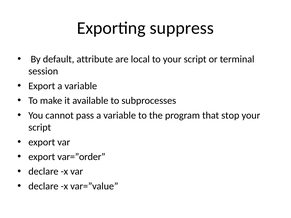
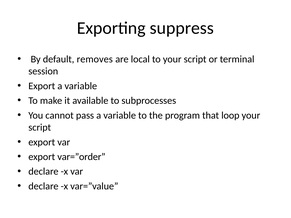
attribute: attribute -> removes
stop: stop -> loop
